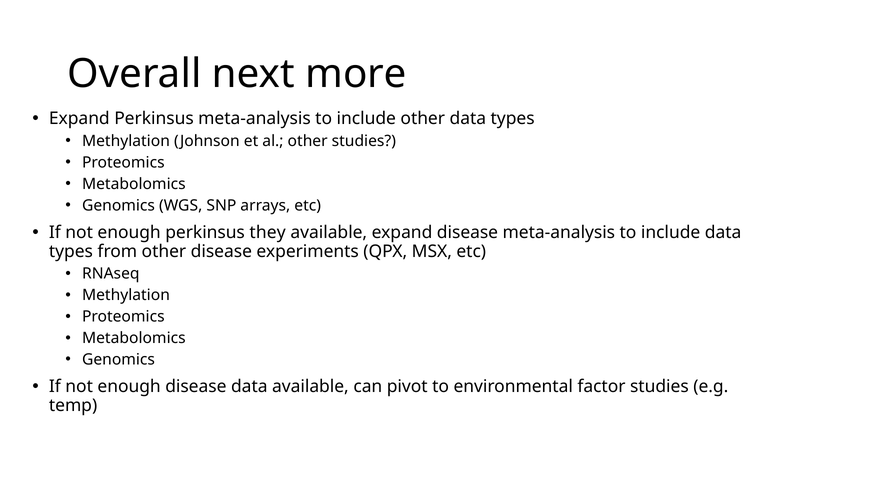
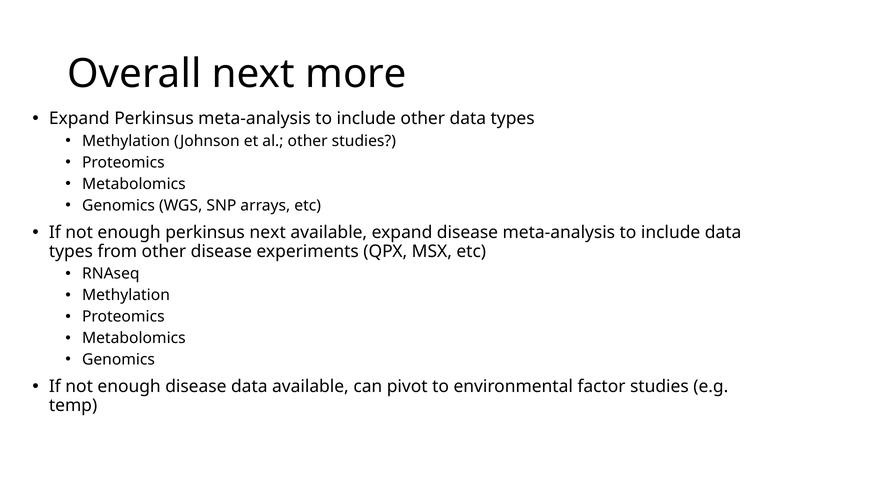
perkinsus they: they -> next
